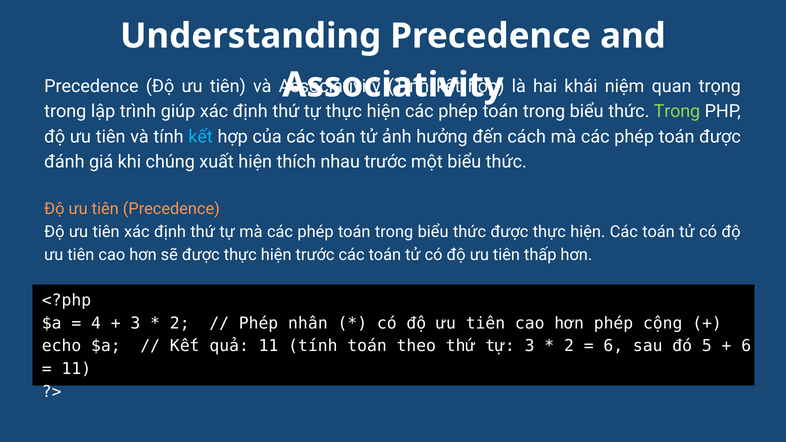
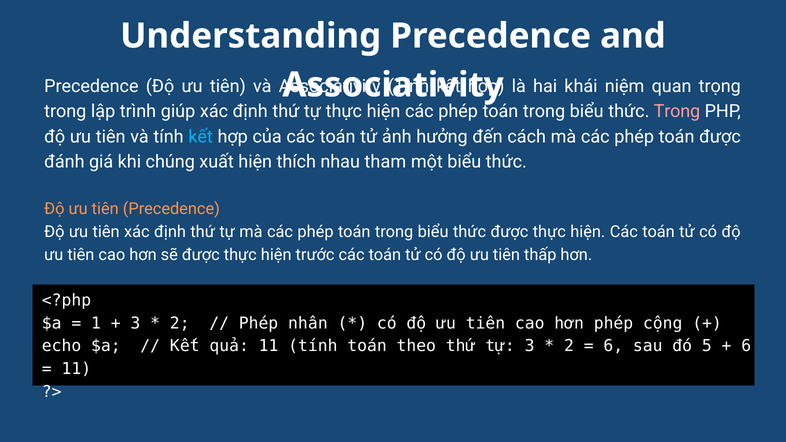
Trong at (677, 112) colour: light green -> pink
nhau trước: trước -> tham
4: 4 -> 1
